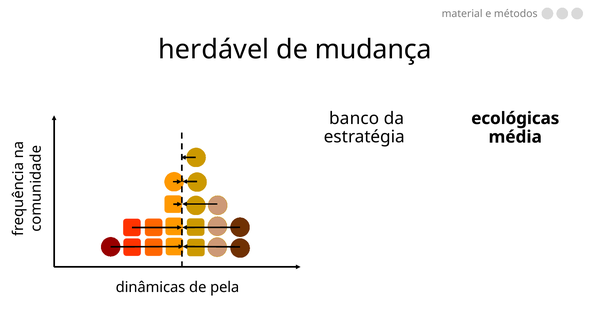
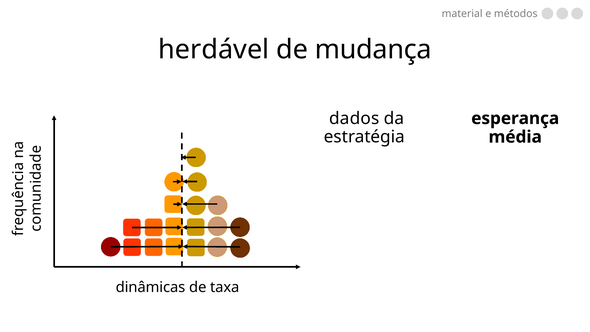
banco: banco -> dados
ecológicas: ecológicas -> esperança
pela: pela -> taxa
